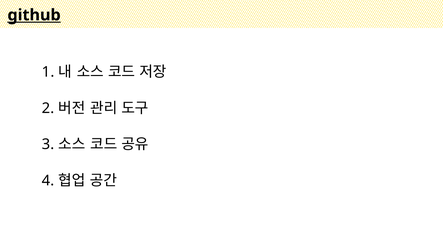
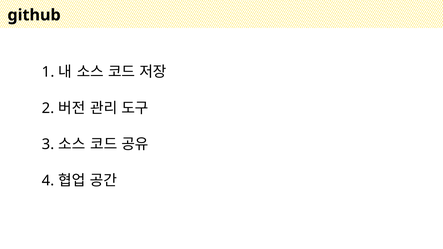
github underline: present -> none
